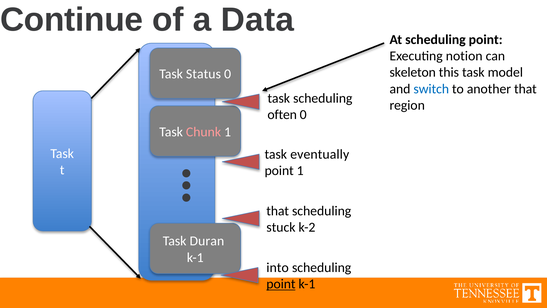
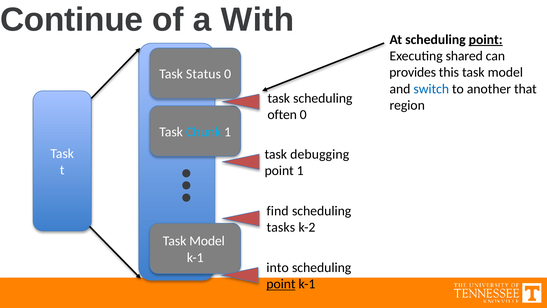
Data: Data -> With
point at (486, 40) underline: none -> present
notion: notion -> shared
skeleton: skeleton -> provides
Chunk colour: pink -> light blue
eventually: eventually -> debugging
that at (278, 211): that -> find
stuck: stuck -> tasks
Duran at (207, 241): Duran -> Model
